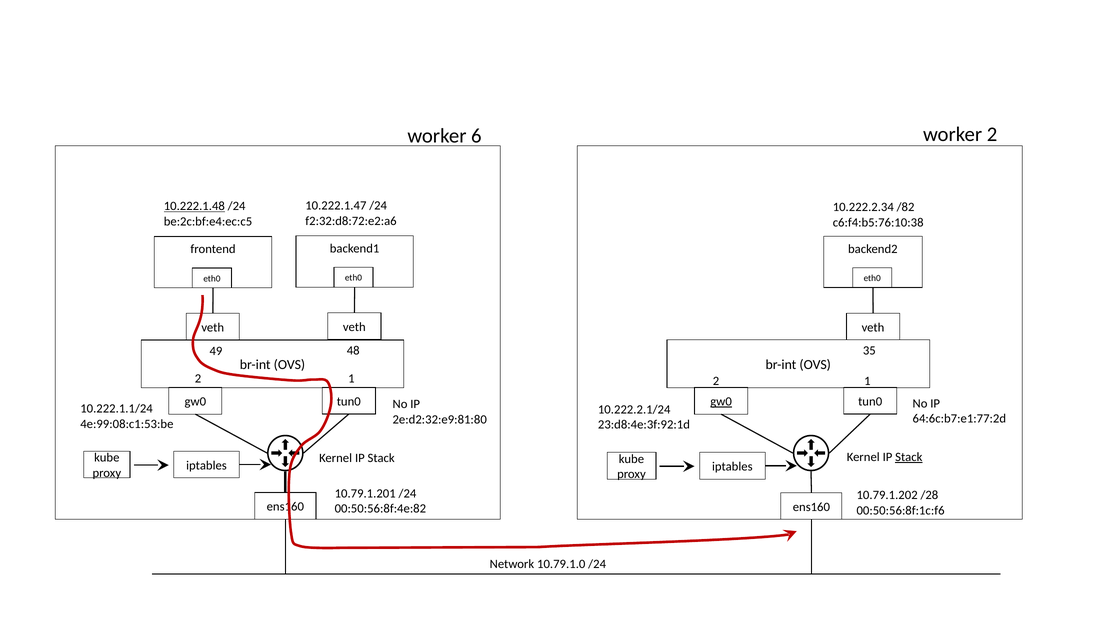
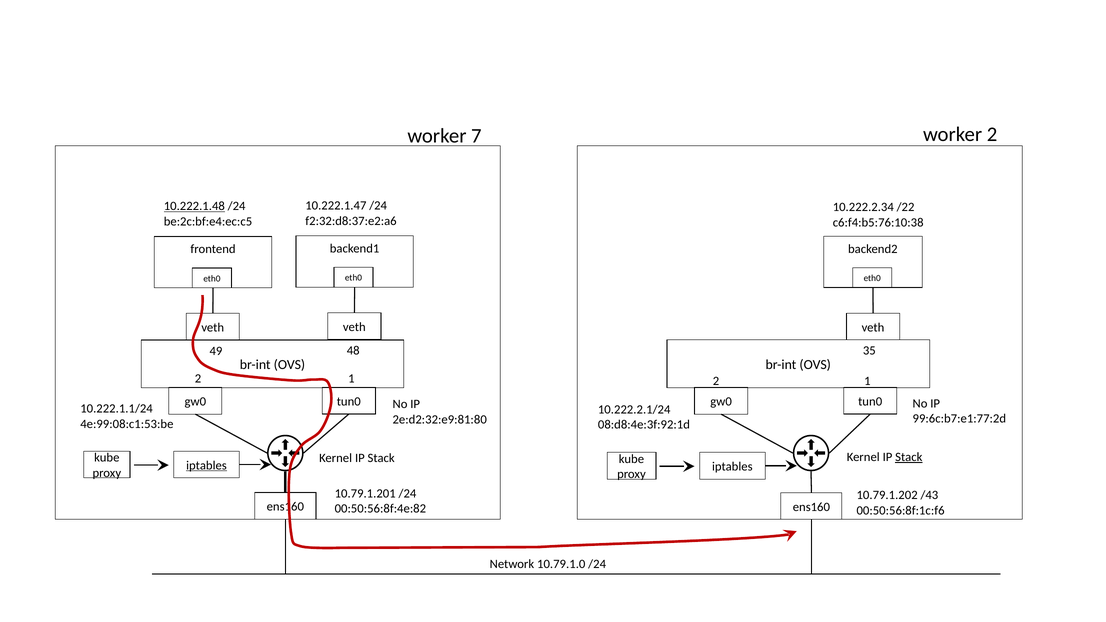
6: 6 -> 7
/82: /82 -> /22
f2:32:d8:72:e2:a6: f2:32:d8:72:e2:a6 -> f2:32:d8:37:e2:a6
gw0 at (721, 402) underline: present -> none
64:6c:b7:e1:77:2d: 64:6c:b7:e1:77:2d -> 99:6c:b7:e1:77:2d
23:d8:4e:3f:92:1d: 23:d8:4e:3f:92:1d -> 08:d8:4e:3f:92:1d
iptables at (206, 465) underline: none -> present
/28: /28 -> /43
